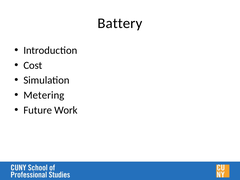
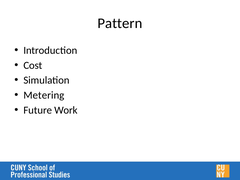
Battery: Battery -> Pattern
